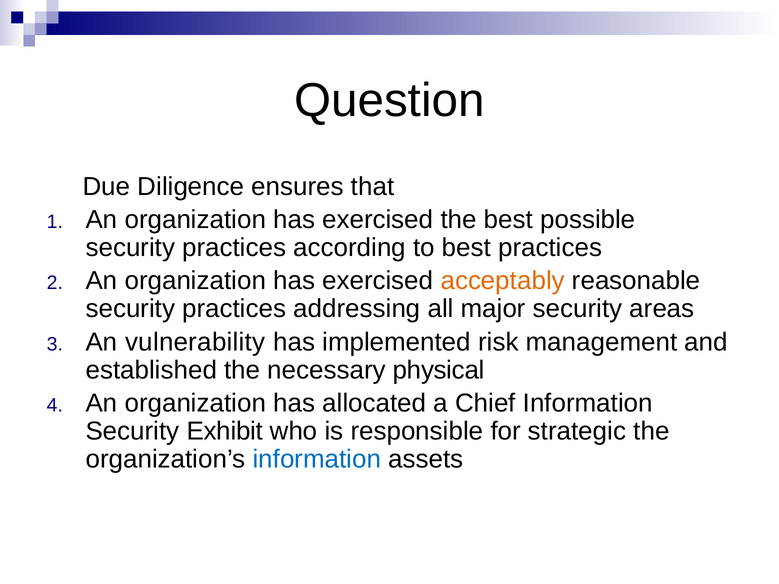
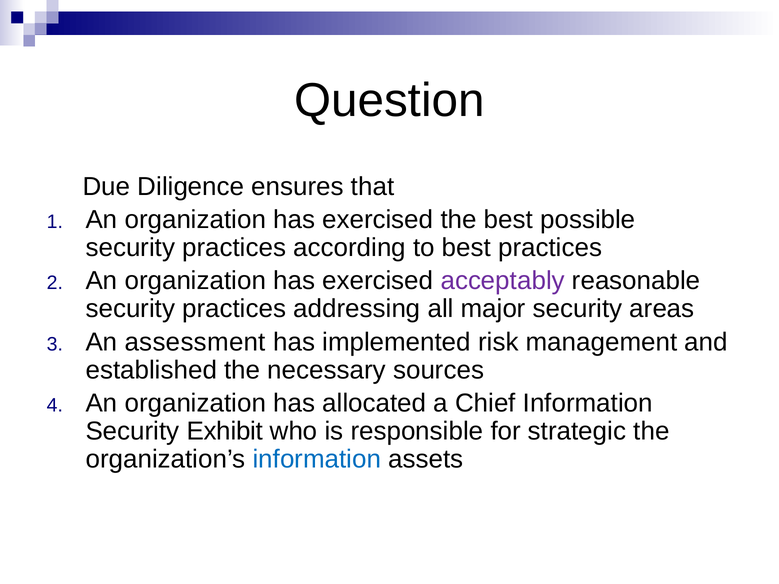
acceptably colour: orange -> purple
vulnerability: vulnerability -> assessment
physical: physical -> sources
